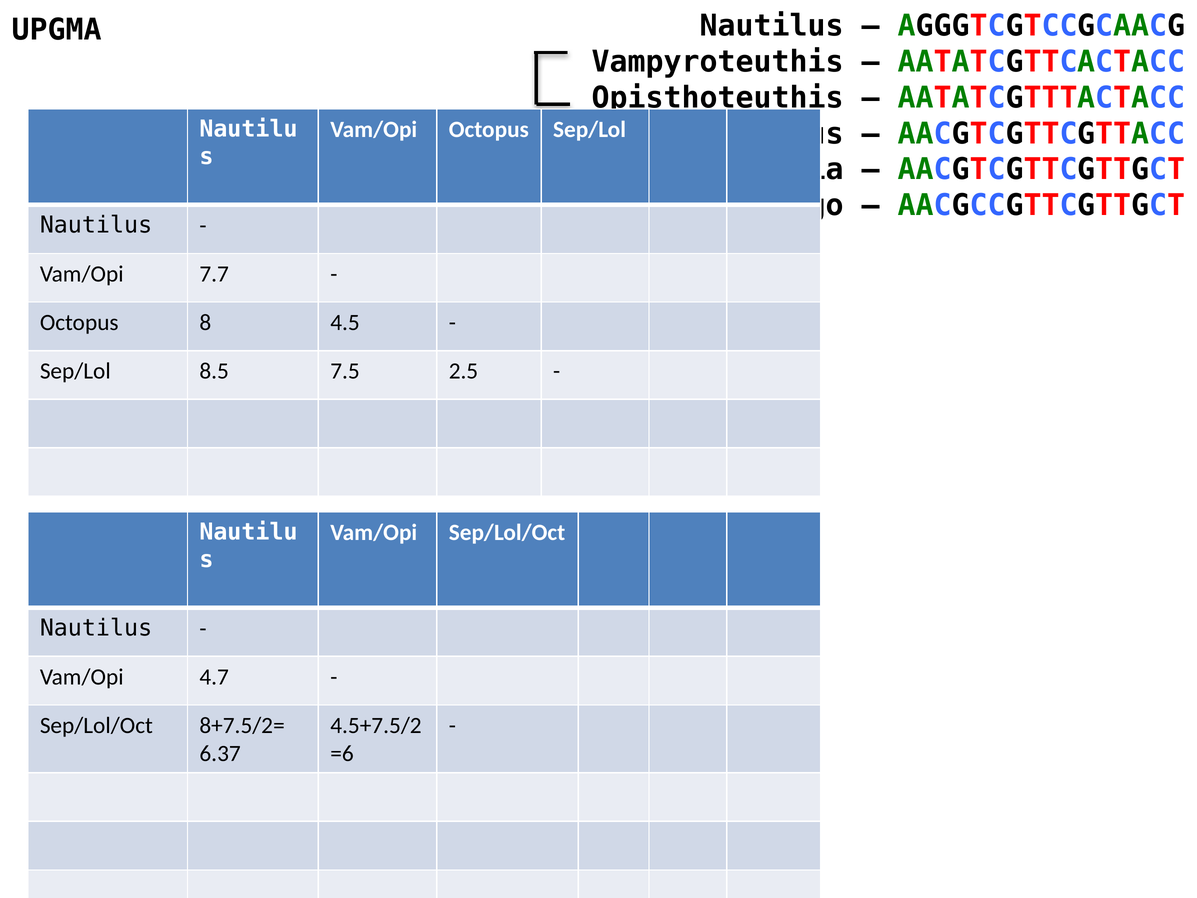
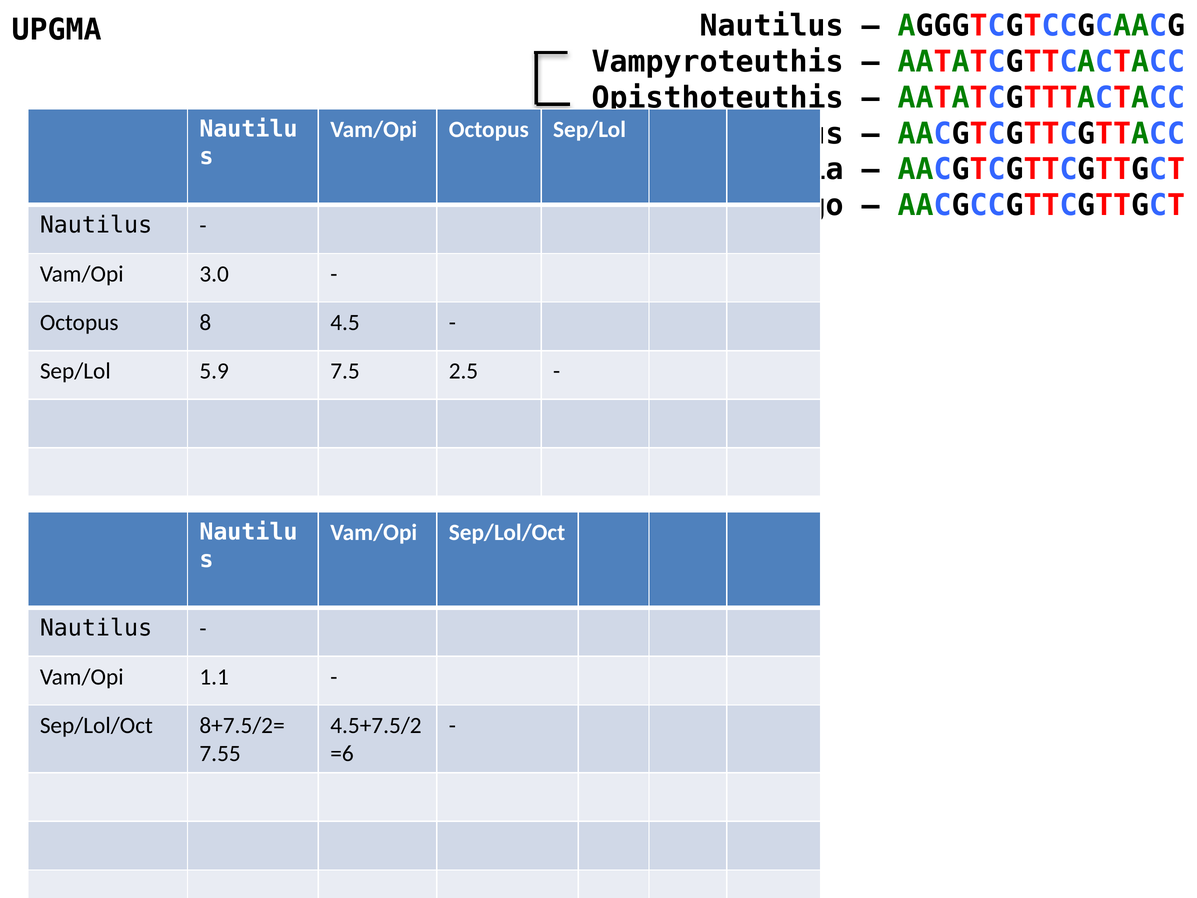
7.7: 7.7 -> 3.0
8.5: 8.5 -> 5.9
4.7: 4.7 -> 1.1
6.37: 6.37 -> 7.55
